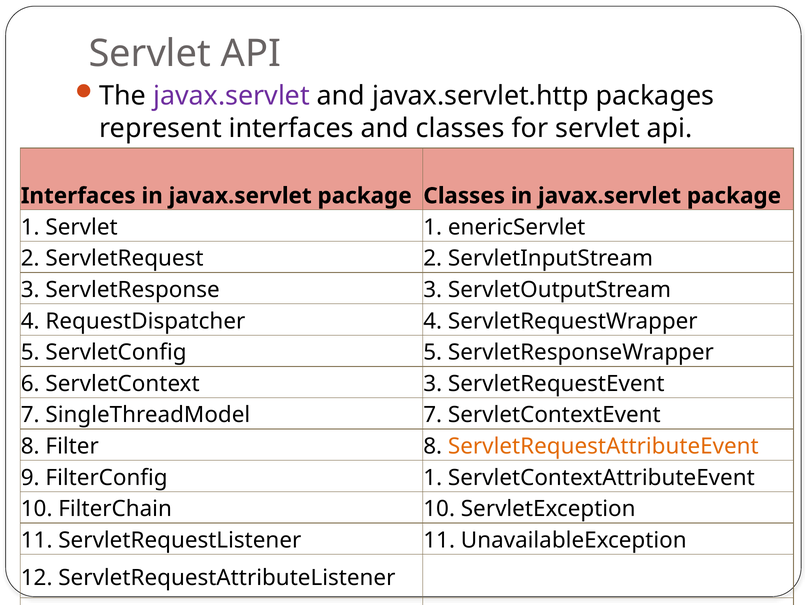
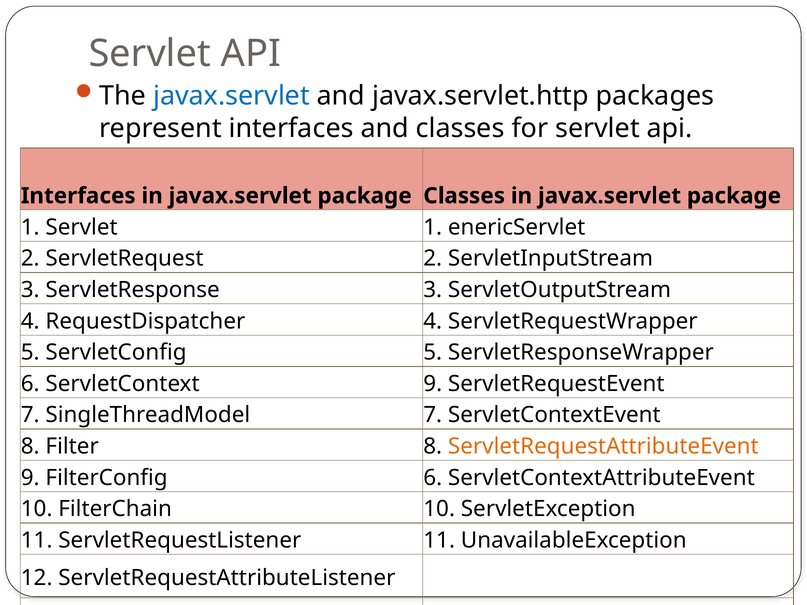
javax.servlet at (231, 96) colour: purple -> blue
ServletContext 3: 3 -> 9
FilterConfig 1: 1 -> 6
